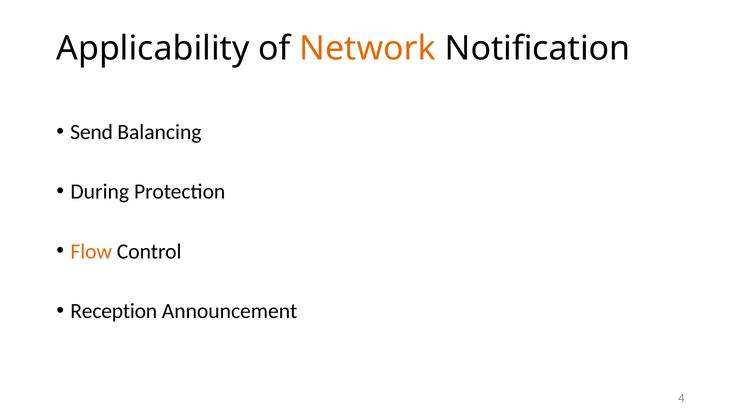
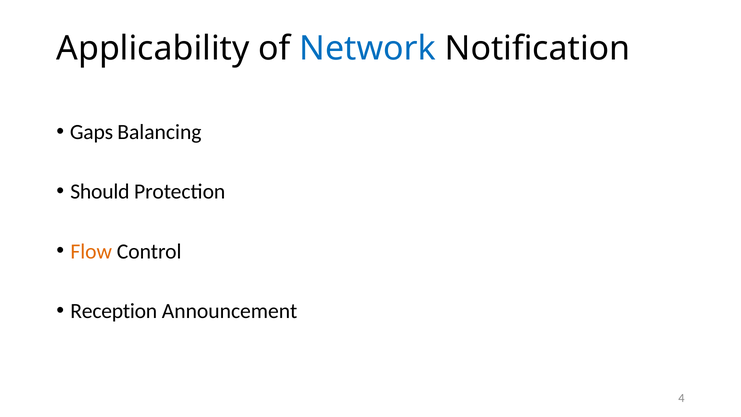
Network colour: orange -> blue
Send: Send -> Gaps
During: During -> Should
